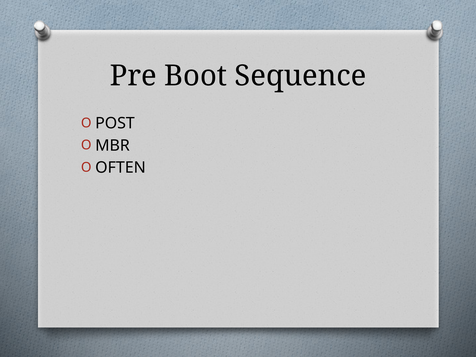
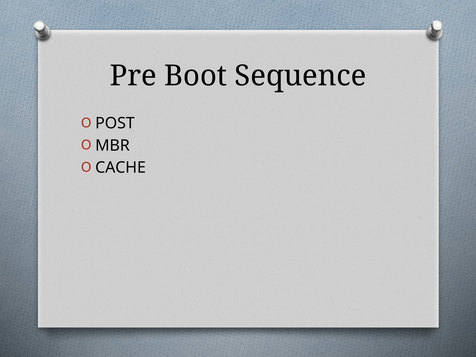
OFTEN: OFTEN -> CACHE
